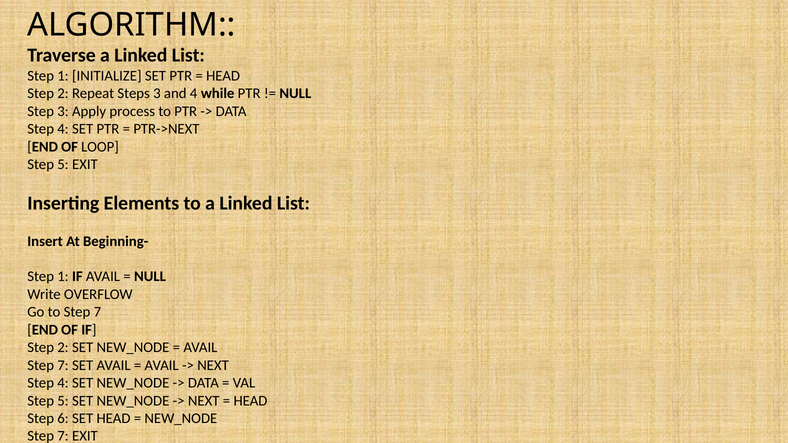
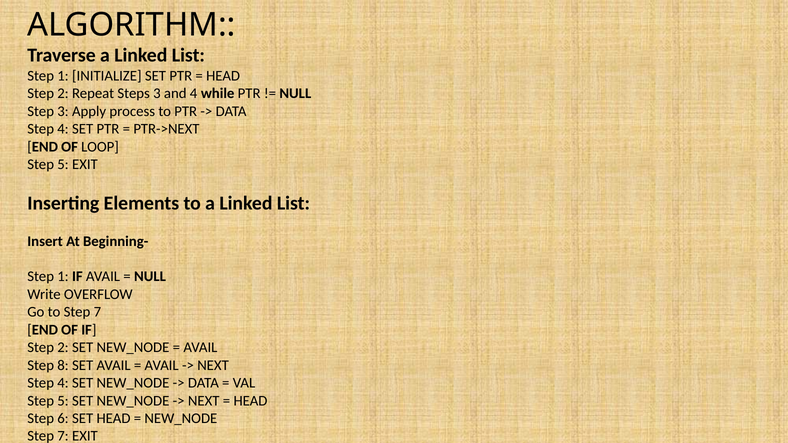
7 at (63, 365): 7 -> 8
